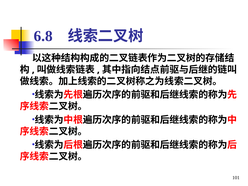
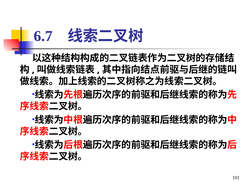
6.8: 6.8 -> 6.7
